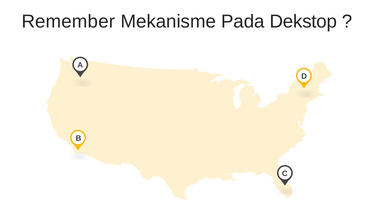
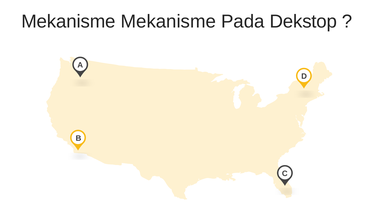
Remember at (68, 21): Remember -> Mekanisme
